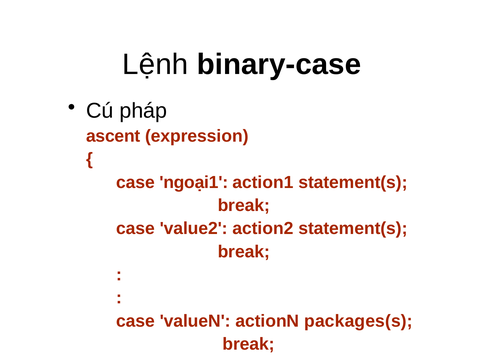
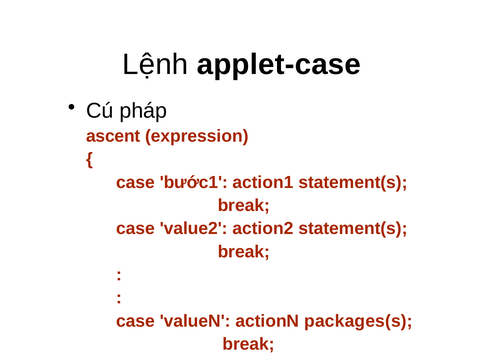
binary-case: binary-case -> applet-case
ngoại1: ngoại1 -> bước1
